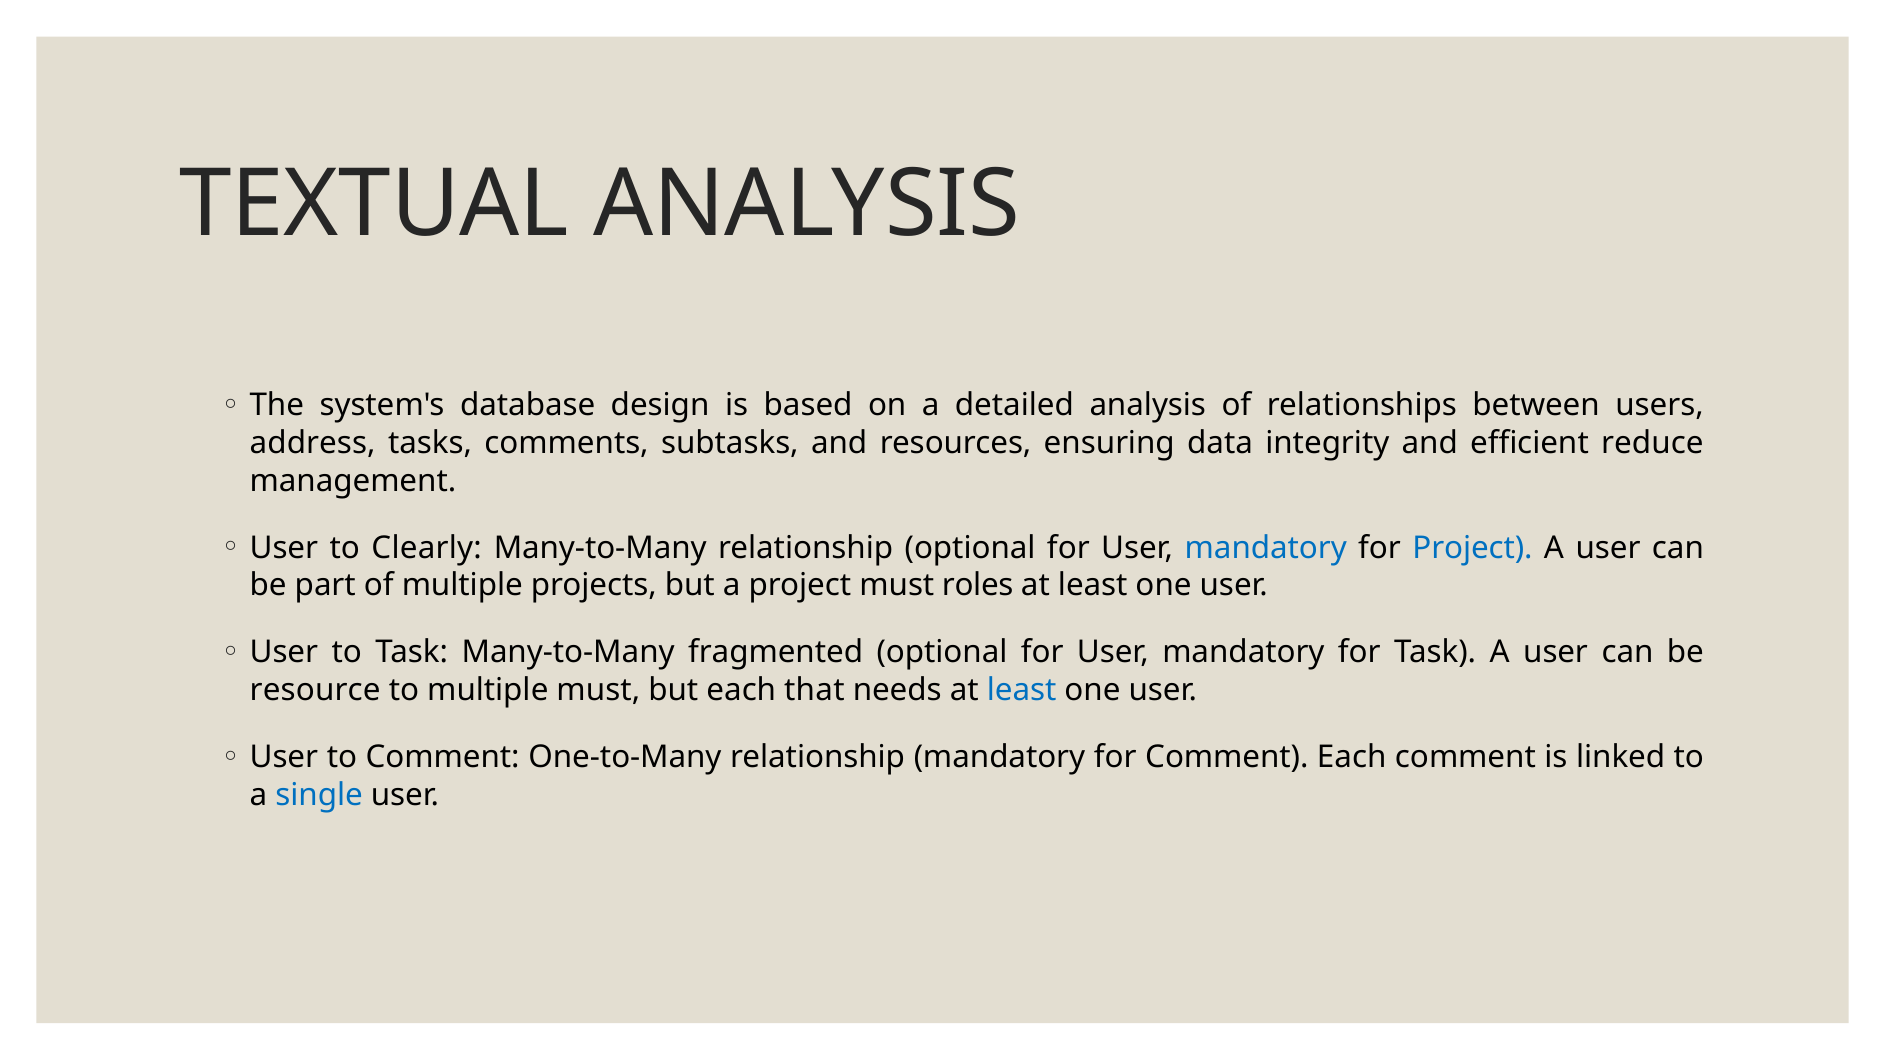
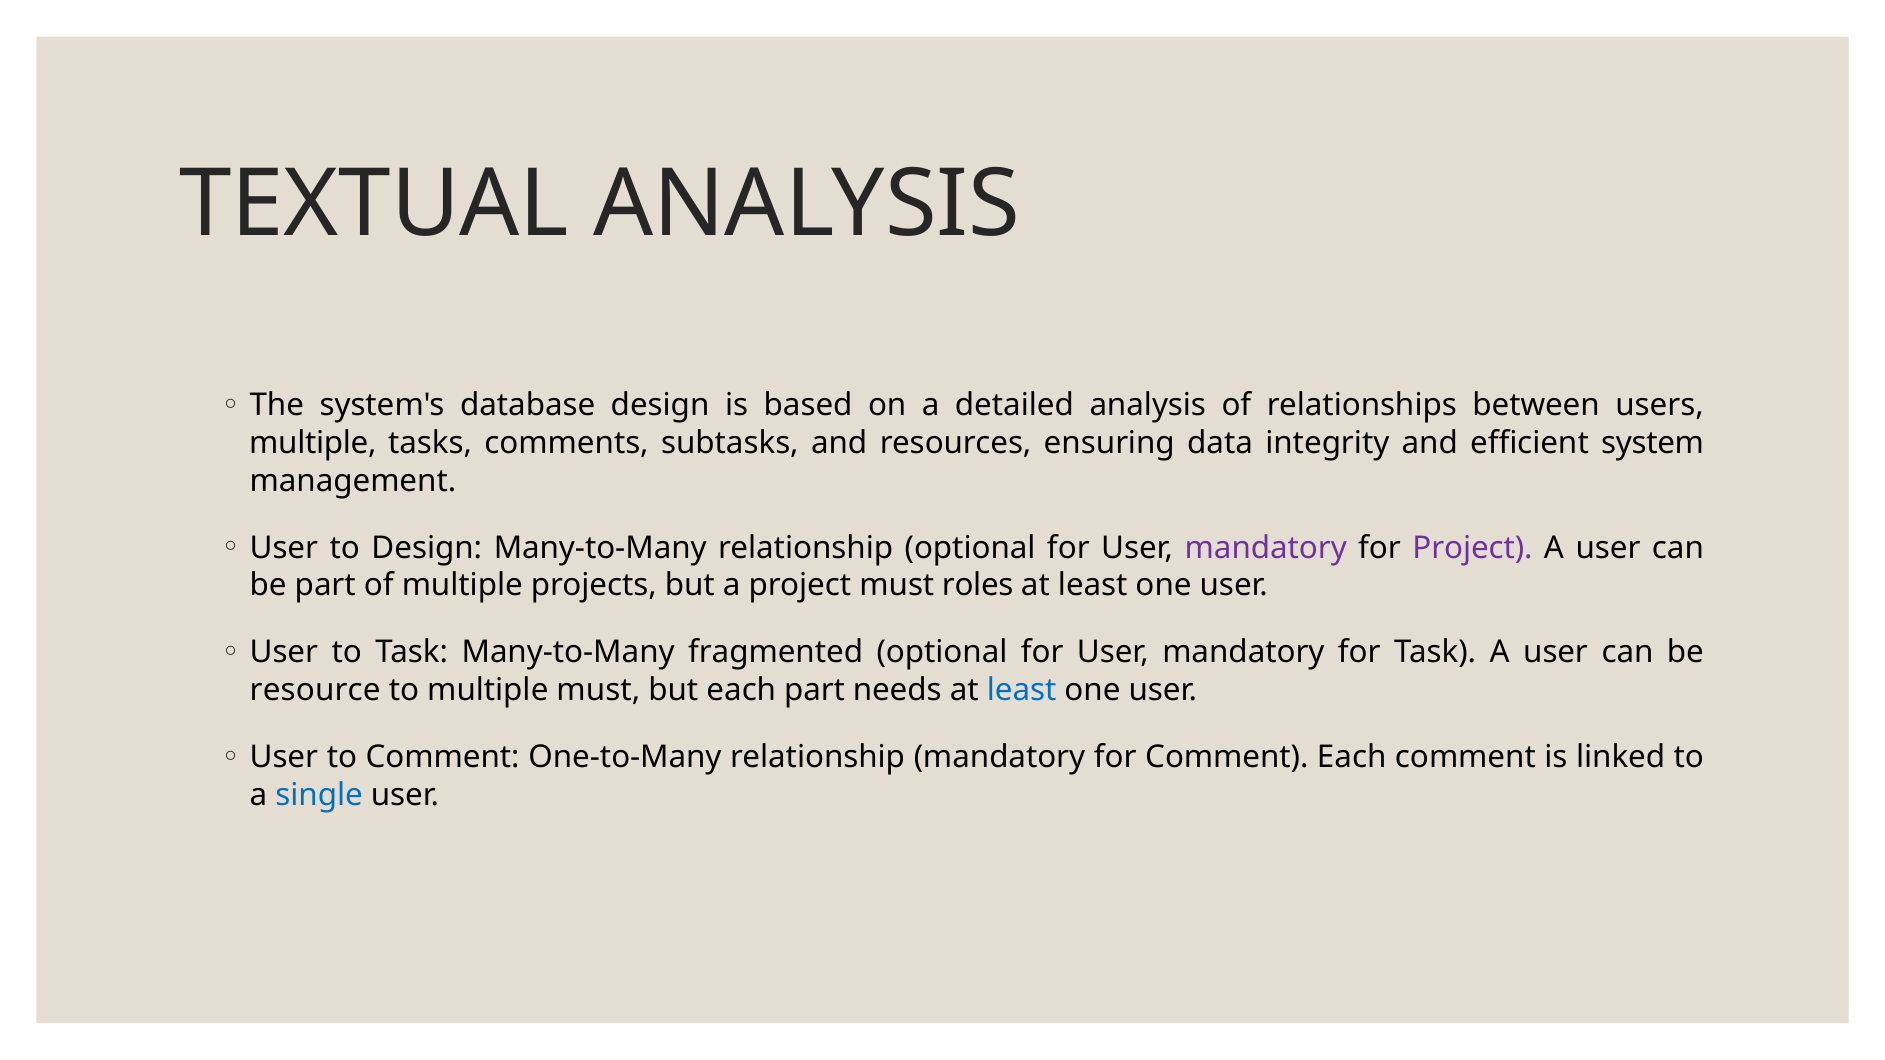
address at (313, 443): address -> multiple
reduce: reduce -> system
to Clearly: Clearly -> Design
mandatory at (1266, 548) colour: blue -> purple
Project at (1473, 548) colour: blue -> purple
each that: that -> part
